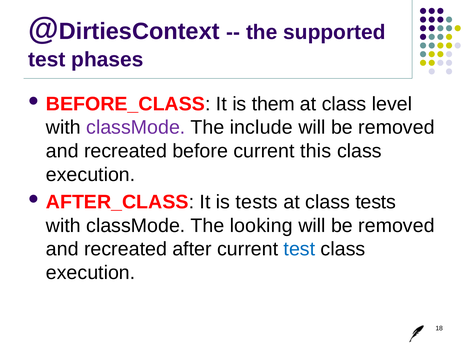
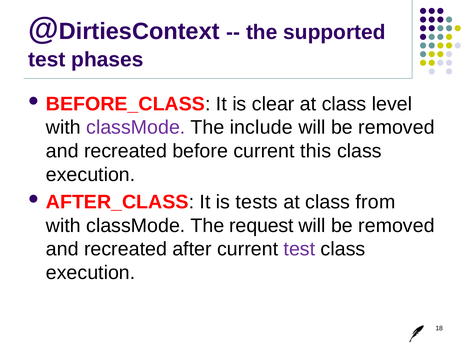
them: them -> clear
class tests: tests -> from
looking: looking -> request
test at (299, 249) colour: blue -> purple
